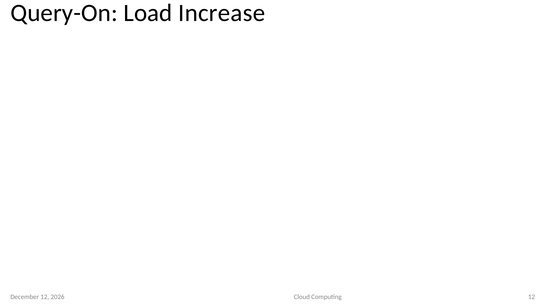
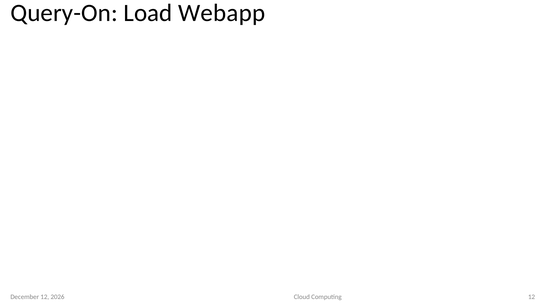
Increase: Increase -> Webapp
